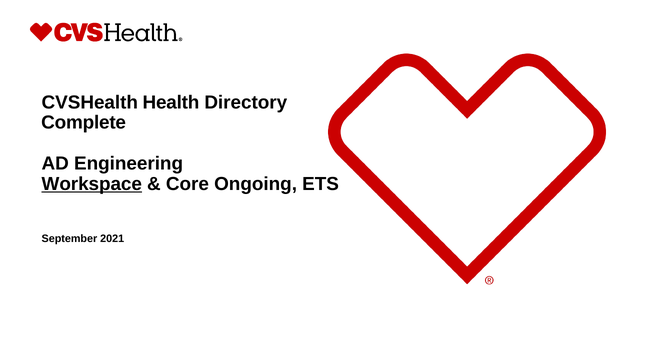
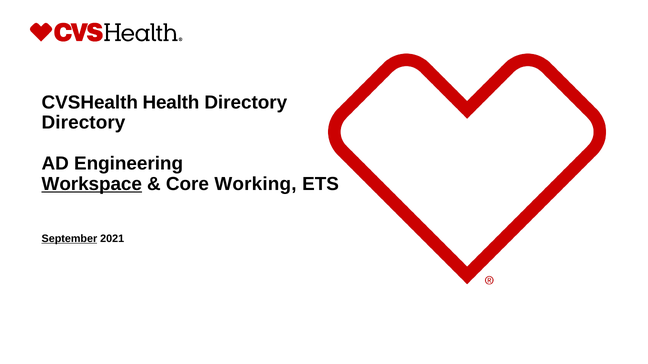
Complete at (84, 123): Complete -> Directory
Ongoing: Ongoing -> Working
September underline: none -> present
